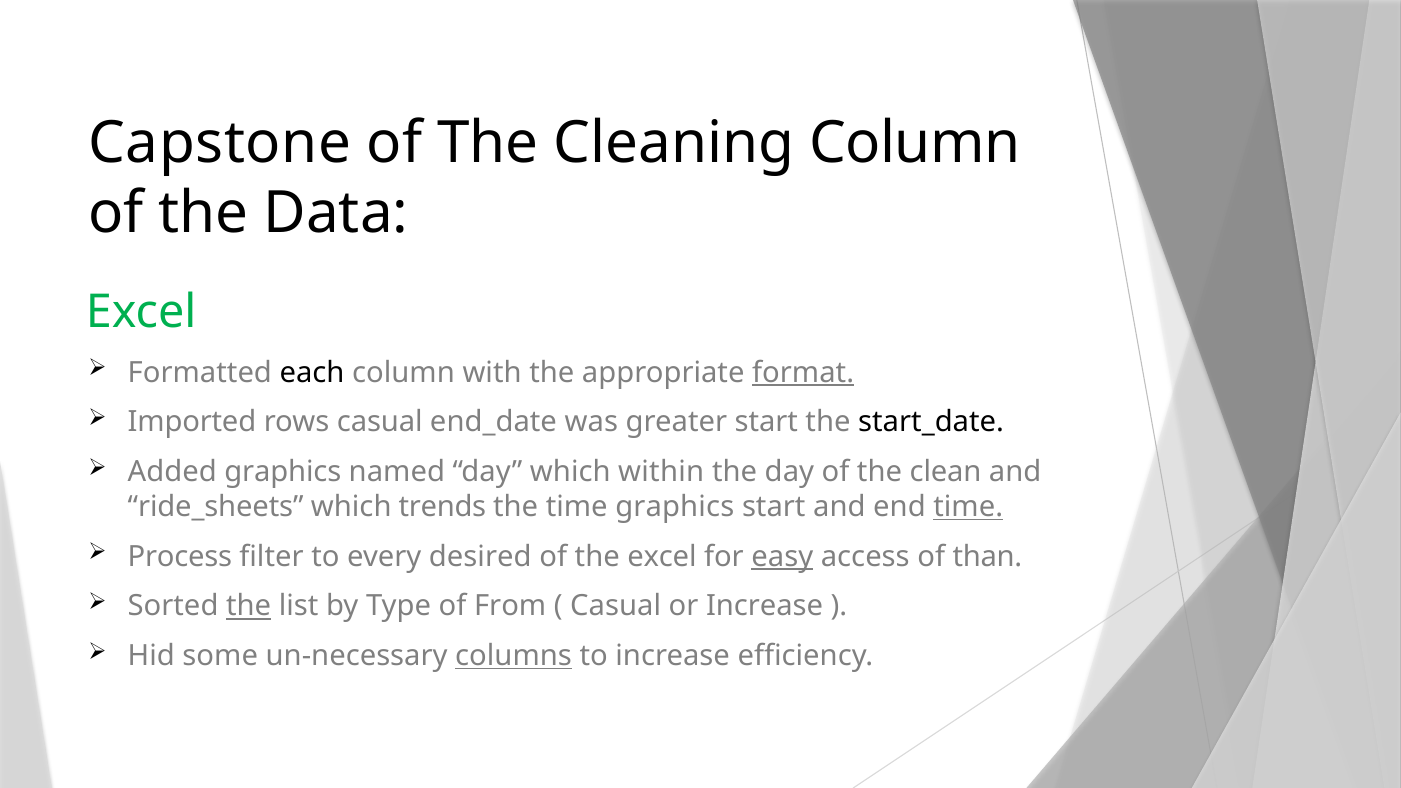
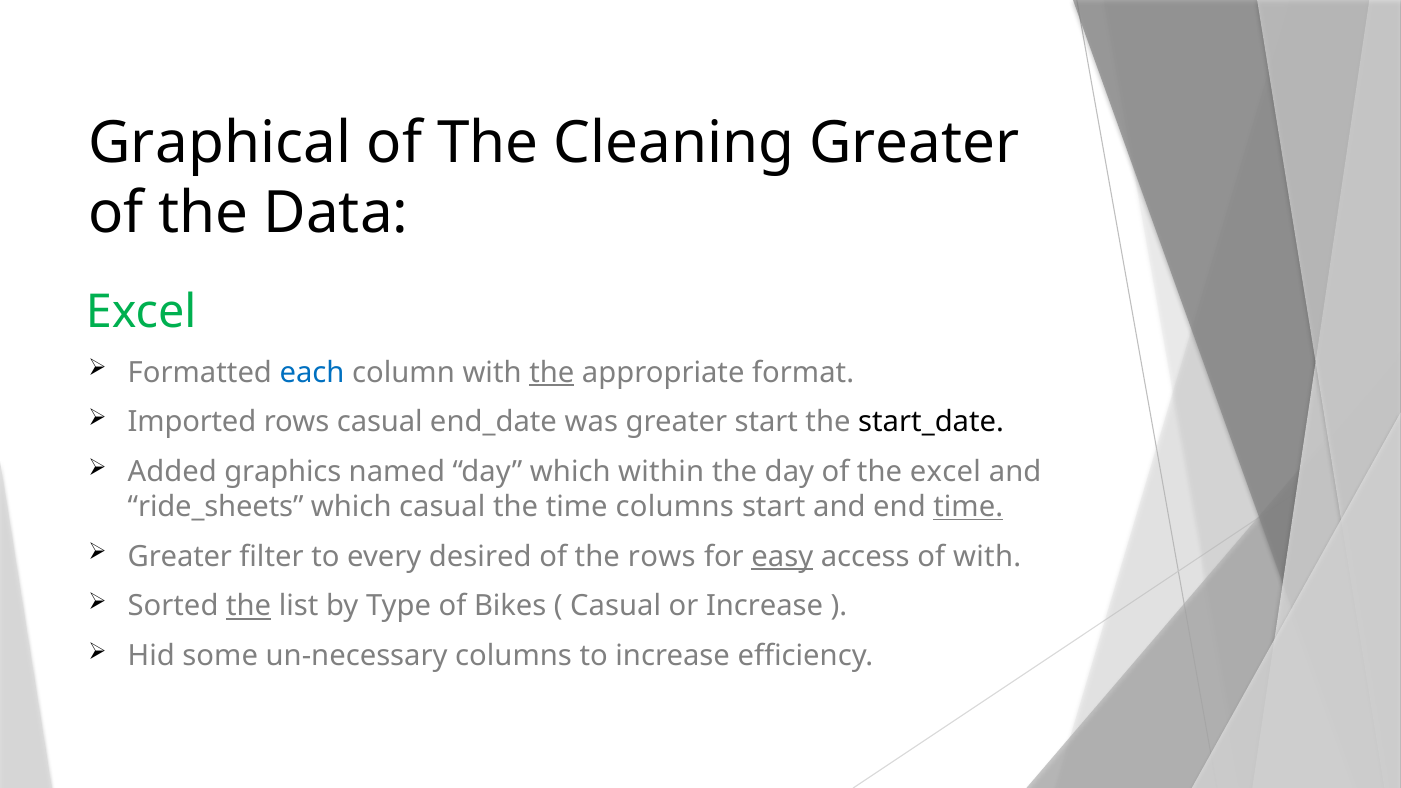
Capstone: Capstone -> Graphical
Cleaning Column: Column -> Greater
each colour: black -> blue
the at (552, 372) underline: none -> present
format underline: present -> none
the clean: clean -> excel
which trends: trends -> casual
time graphics: graphics -> columns
Process at (180, 557): Process -> Greater
the excel: excel -> rows
of than: than -> with
From: From -> Bikes
columns at (514, 656) underline: present -> none
